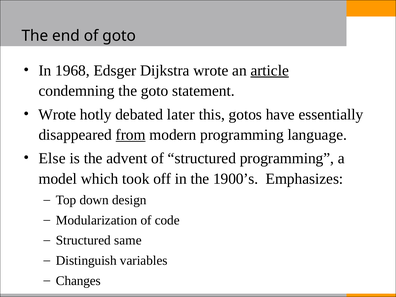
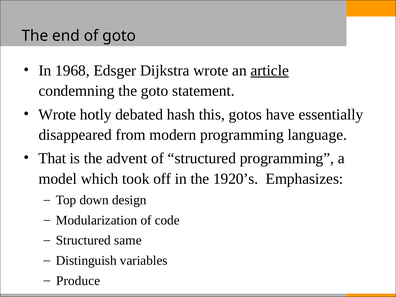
later: later -> hash
from underline: present -> none
Else: Else -> That
1900’s: 1900’s -> 1920’s
Changes: Changes -> Produce
